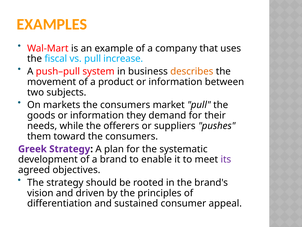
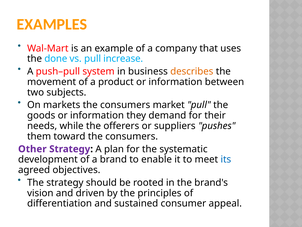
fiscal: fiscal -> done
Greek: Greek -> Other
its colour: purple -> blue
